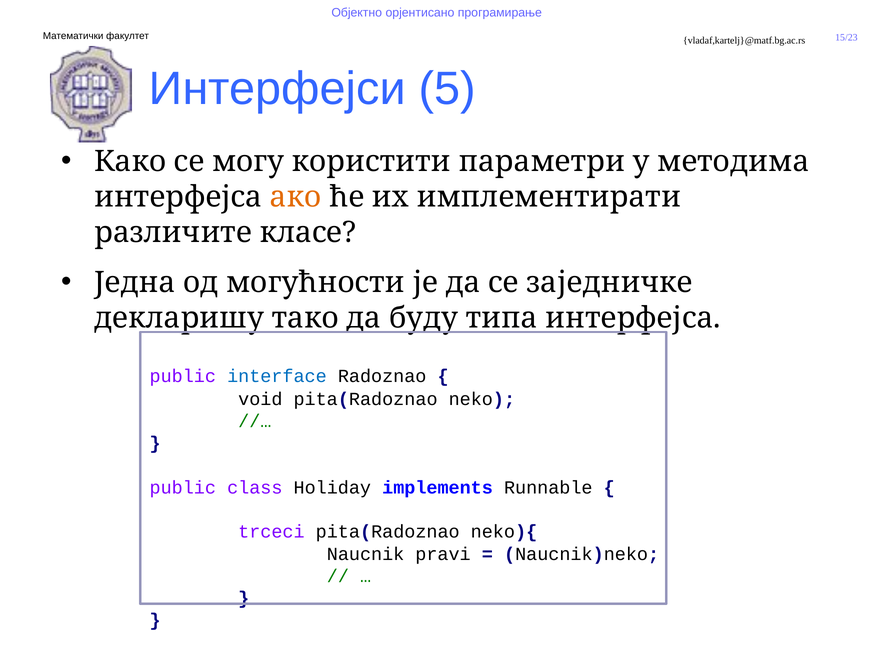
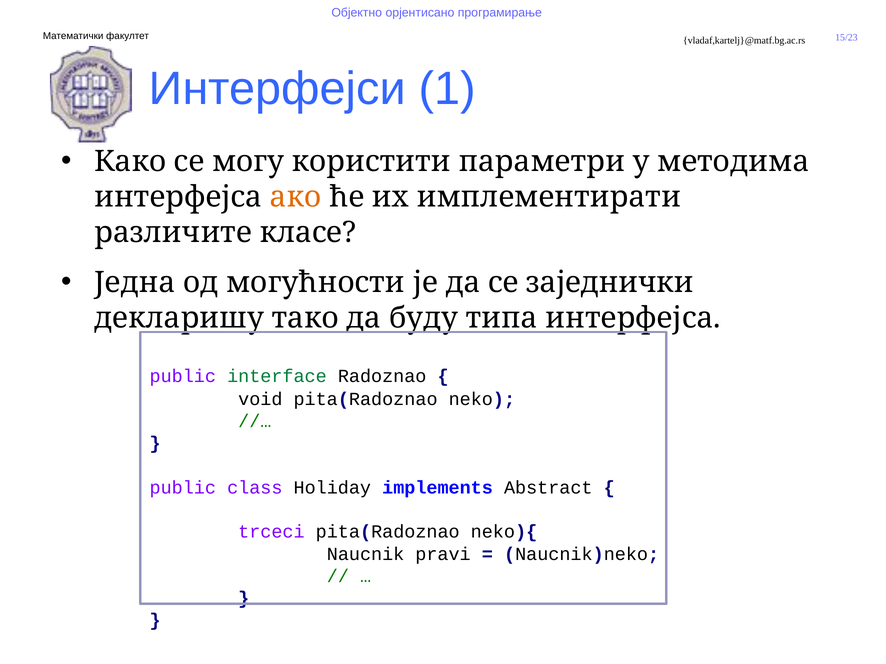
5: 5 -> 1
заједничке: заједничке -> заједнички
interface colour: blue -> green
Runnable: Runnable -> Abstract
